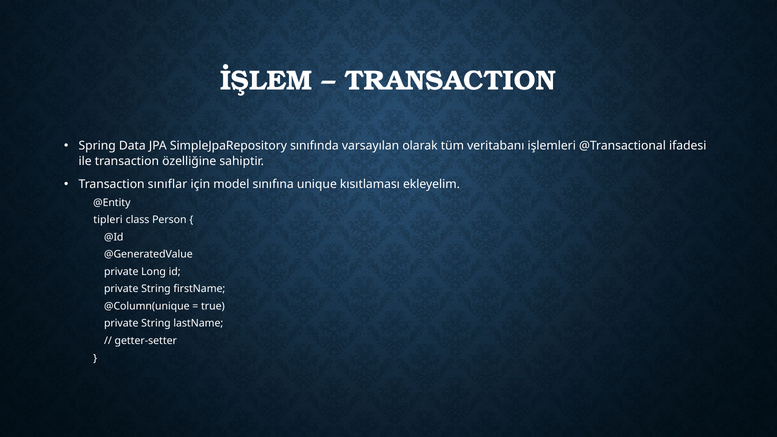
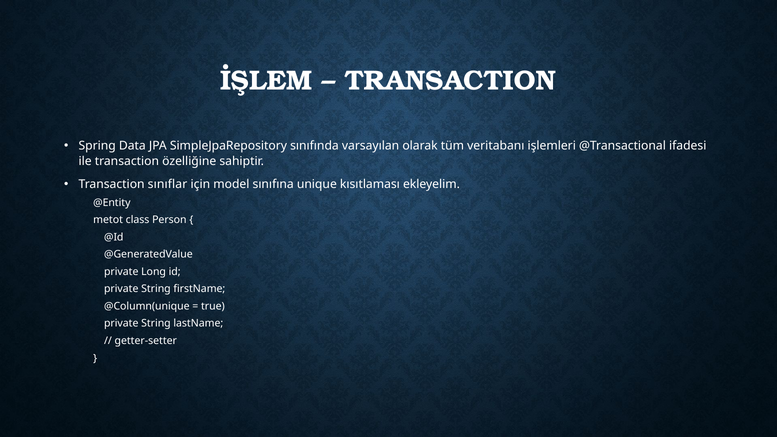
tipleri: tipleri -> metot
